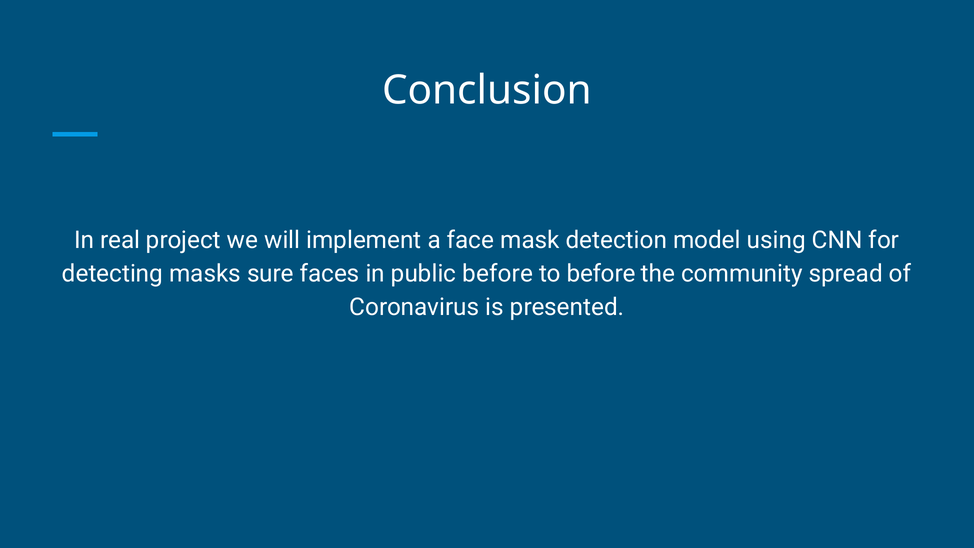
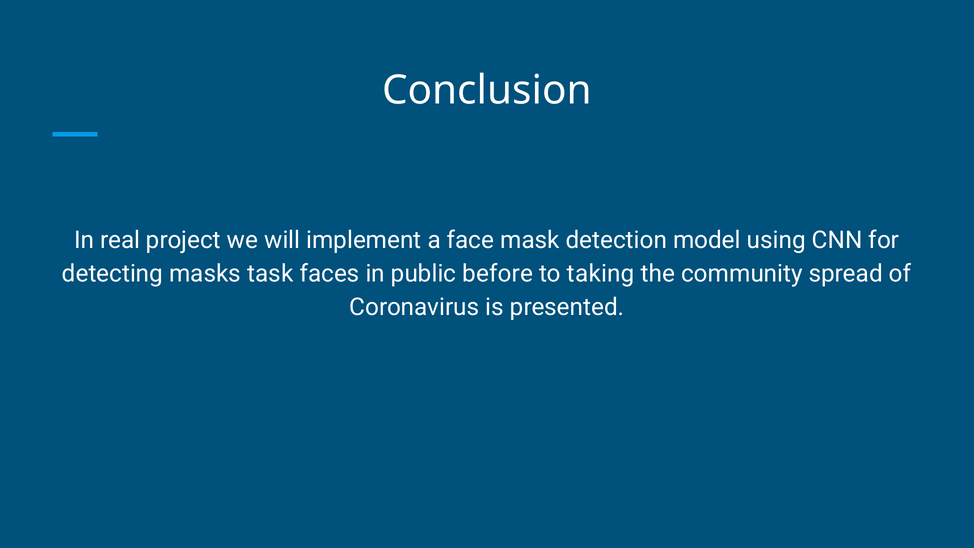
sure: sure -> task
to before: before -> taking
